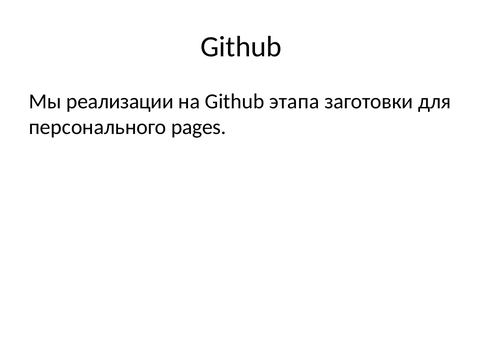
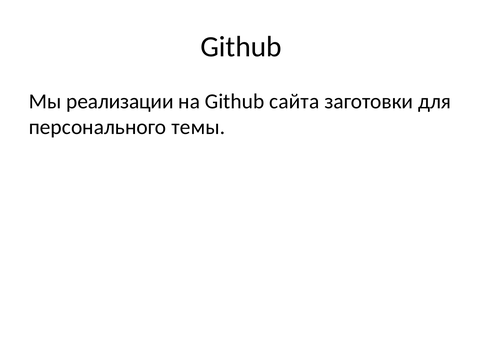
этапа: этапа -> сайта
pages: pages -> темы
